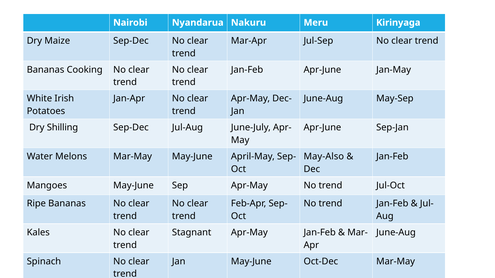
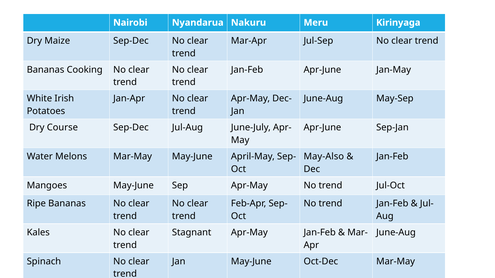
Shilling: Shilling -> Course
